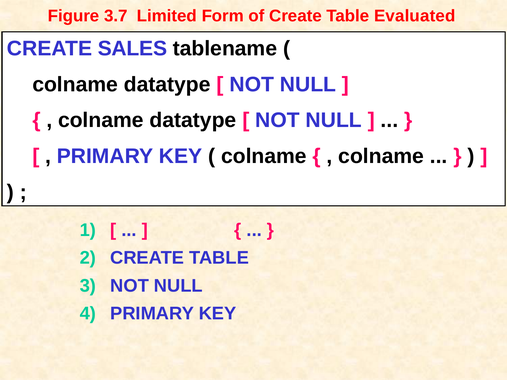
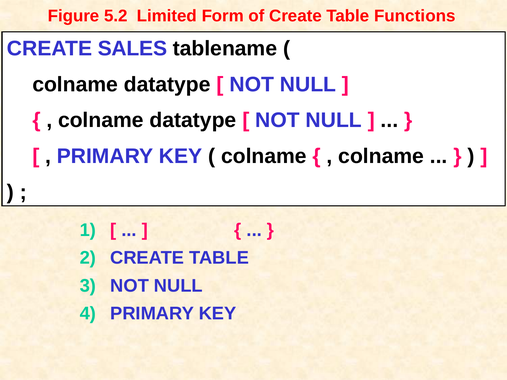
3.7: 3.7 -> 5.2
Evaluated: Evaluated -> Functions
